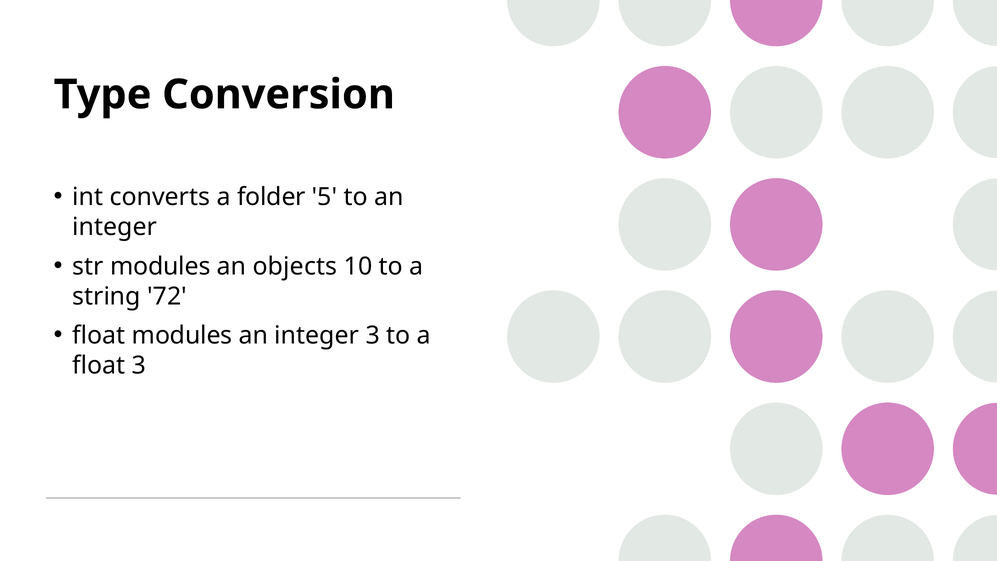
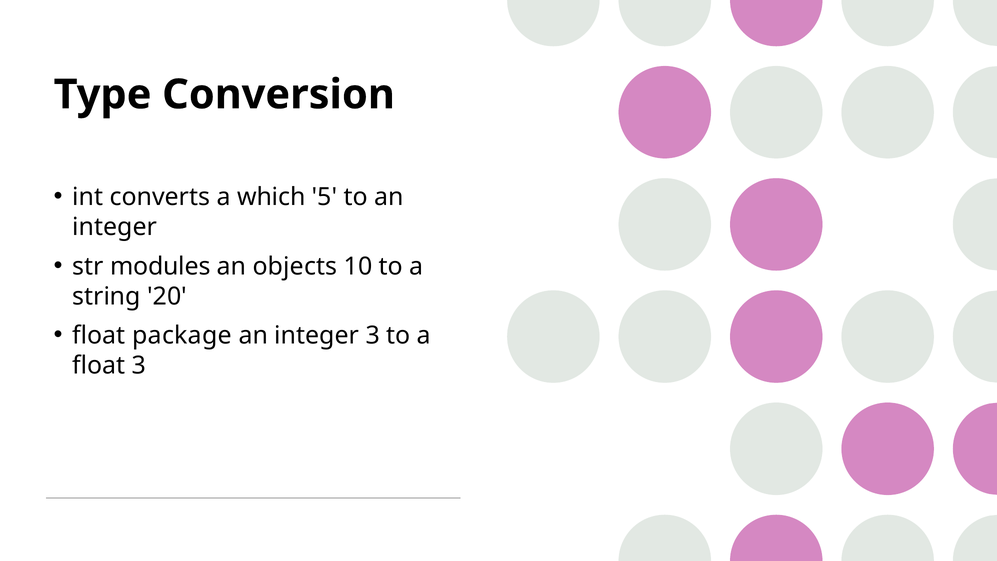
folder: folder -> which
72: 72 -> 20
float modules: modules -> package
